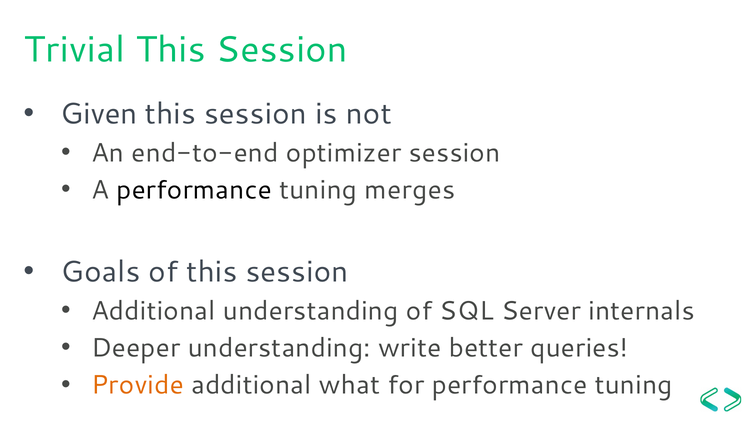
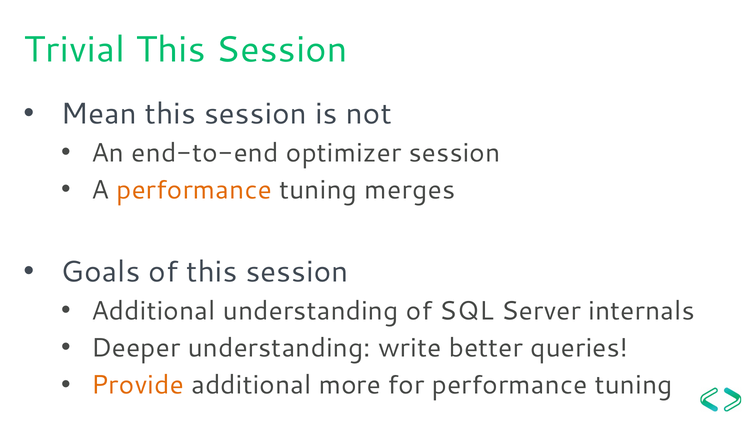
Given: Given -> Mean
performance at (194, 190) colour: black -> orange
what: what -> more
